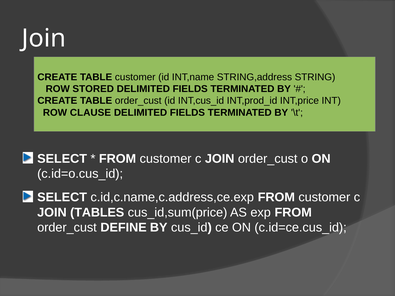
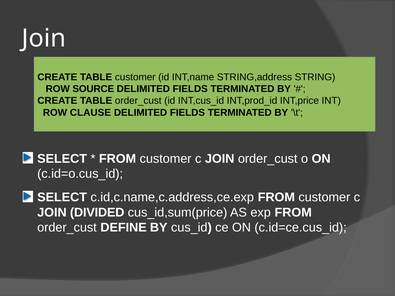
STORED: STORED -> SOURCE
TABLES: TABLES -> DIVIDED
